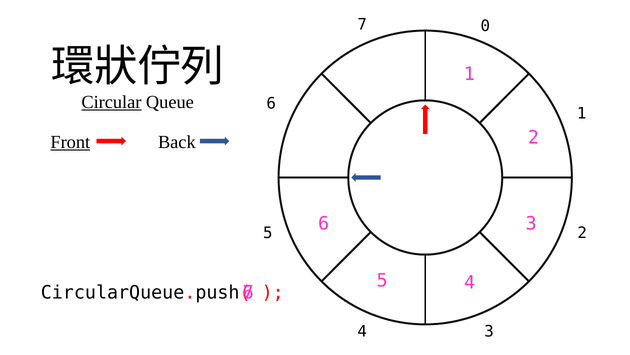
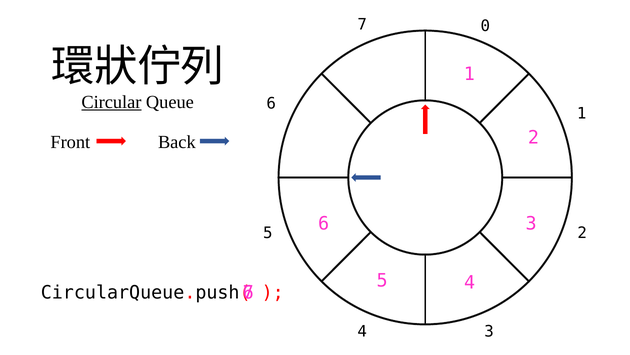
Front underline: present -> none
